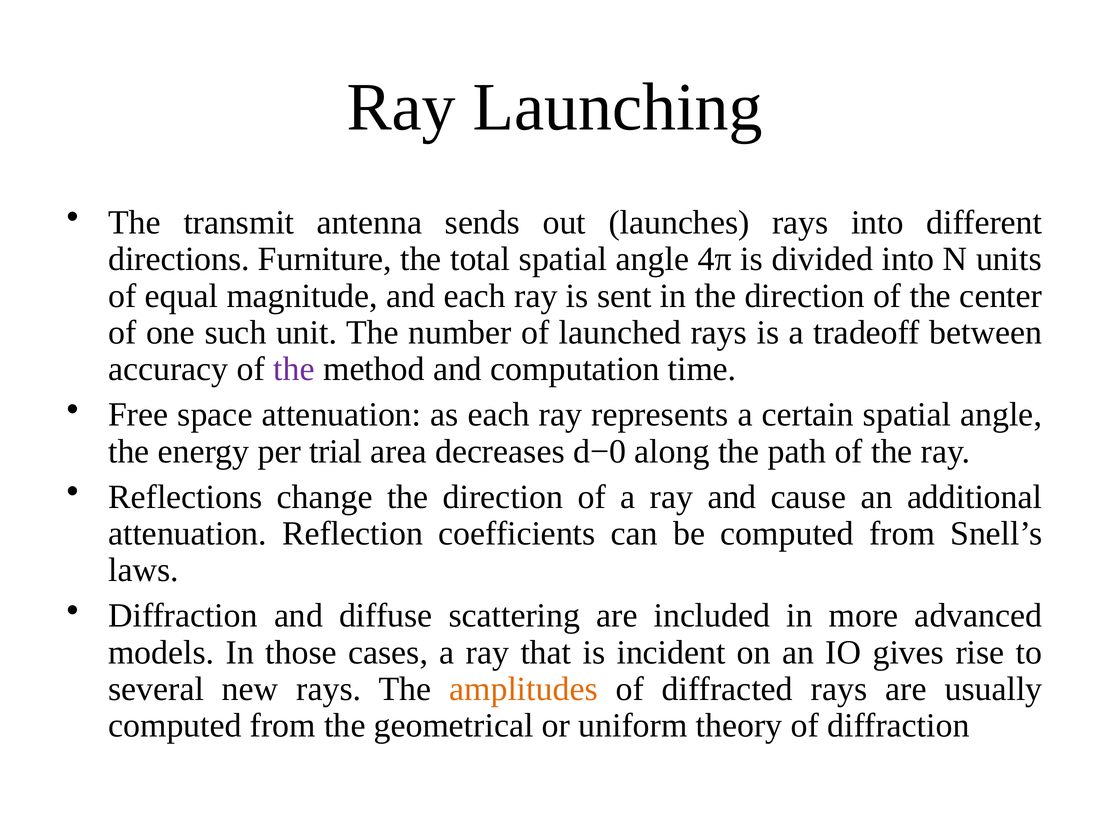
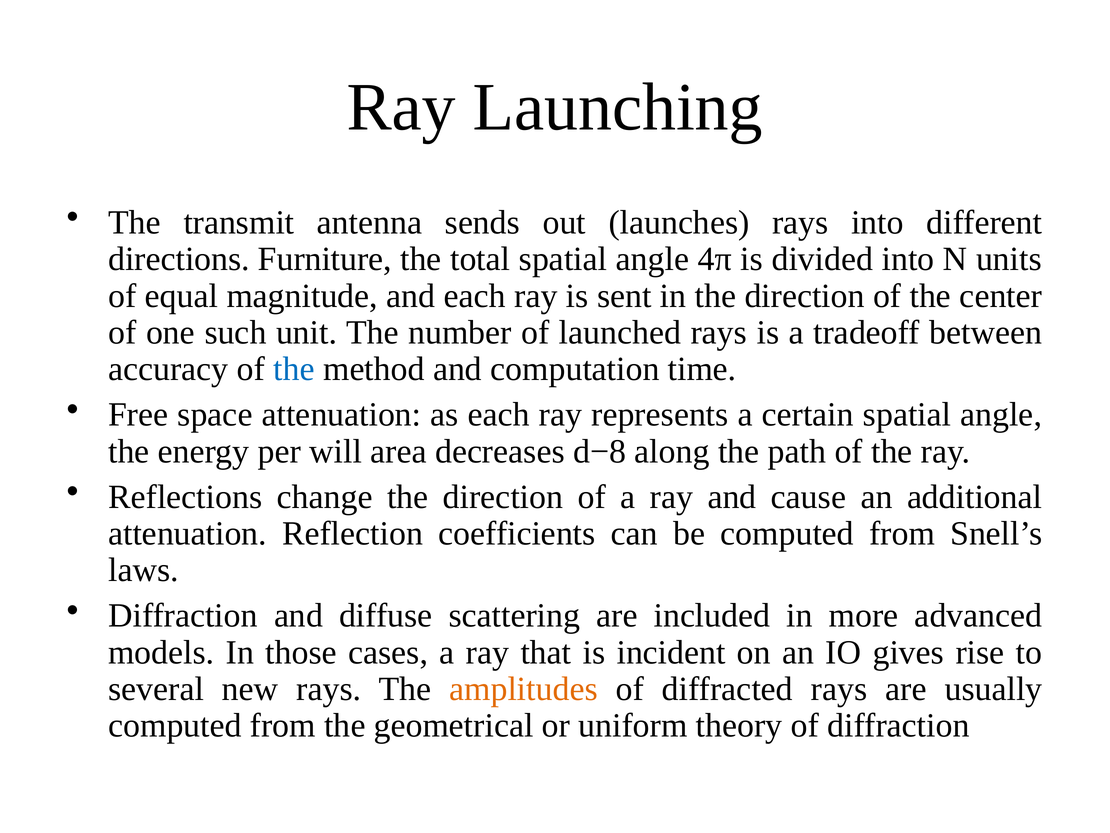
the at (294, 369) colour: purple -> blue
trial: trial -> will
d−0: d−0 -> d−8
